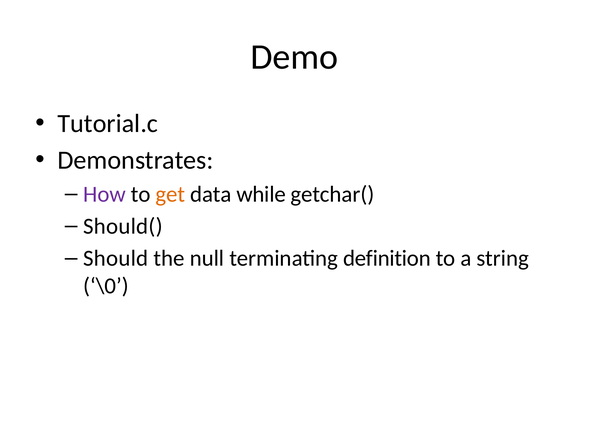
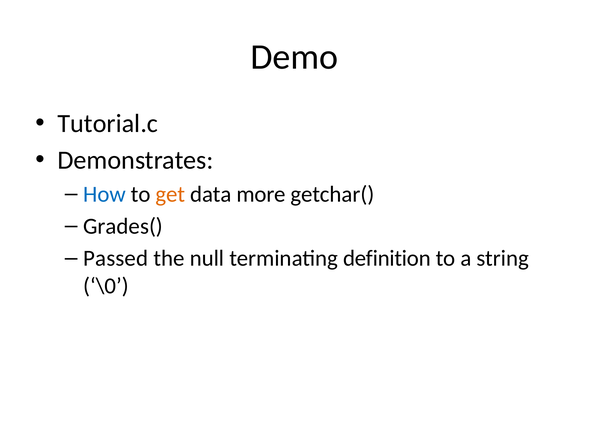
How colour: purple -> blue
while: while -> more
Should(: Should( -> Grades(
Should: Should -> Passed
